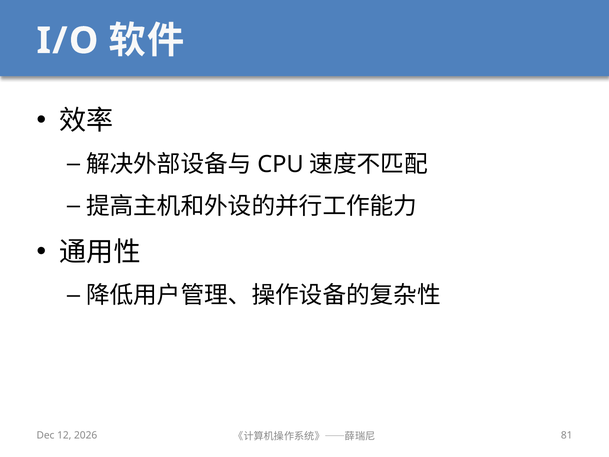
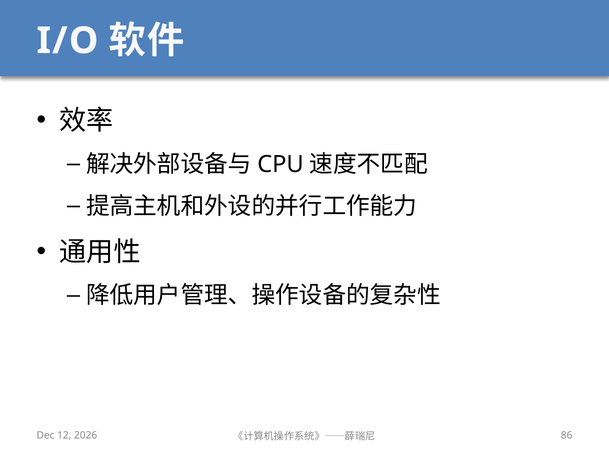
81: 81 -> 86
